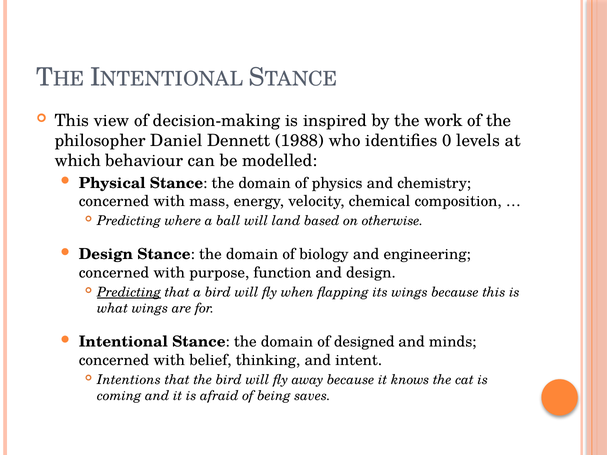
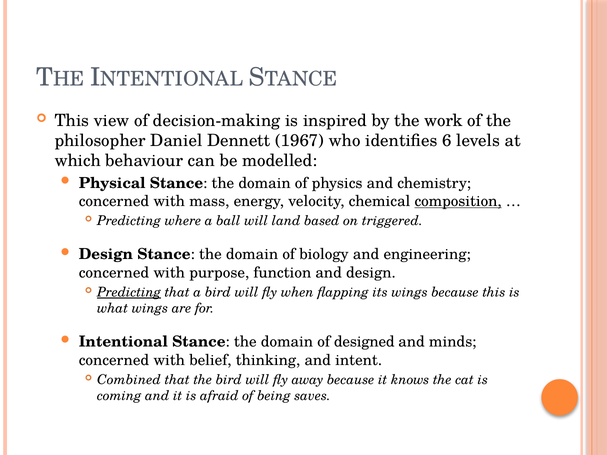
1988: 1988 -> 1967
0: 0 -> 6
composition underline: none -> present
otherwise: otherwise -> triggered
Intentions: Intentions -> Combined
